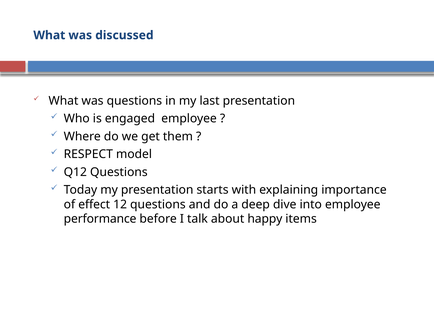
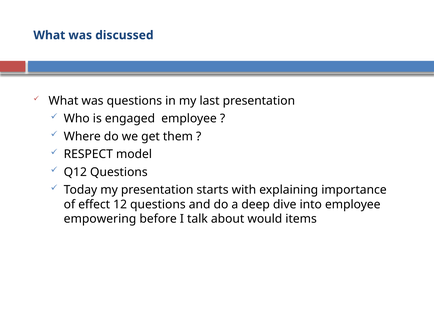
performance: performance -> empowering
happy: happy -> would
